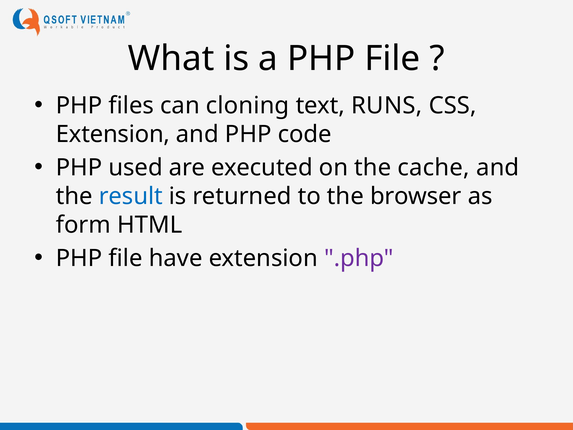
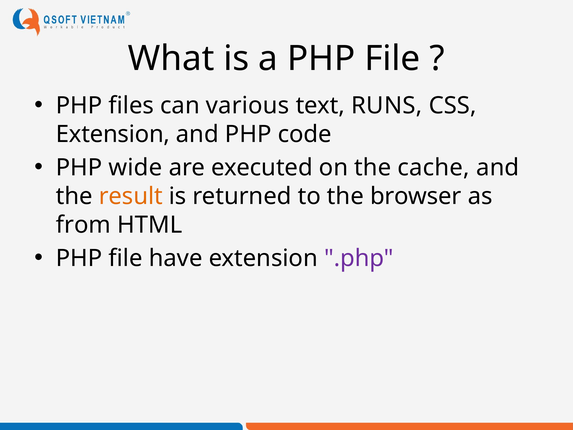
cloning: cloning -> various
used: used -> wide
result colour: blue -> orange
form: form -> from
